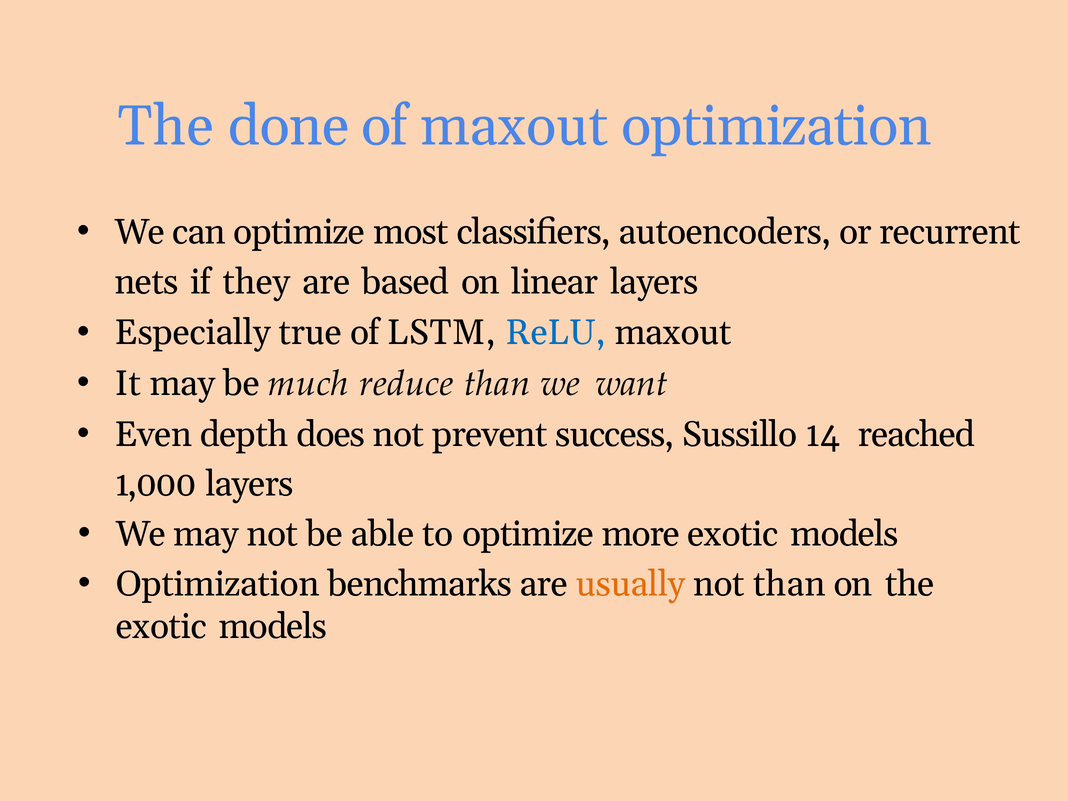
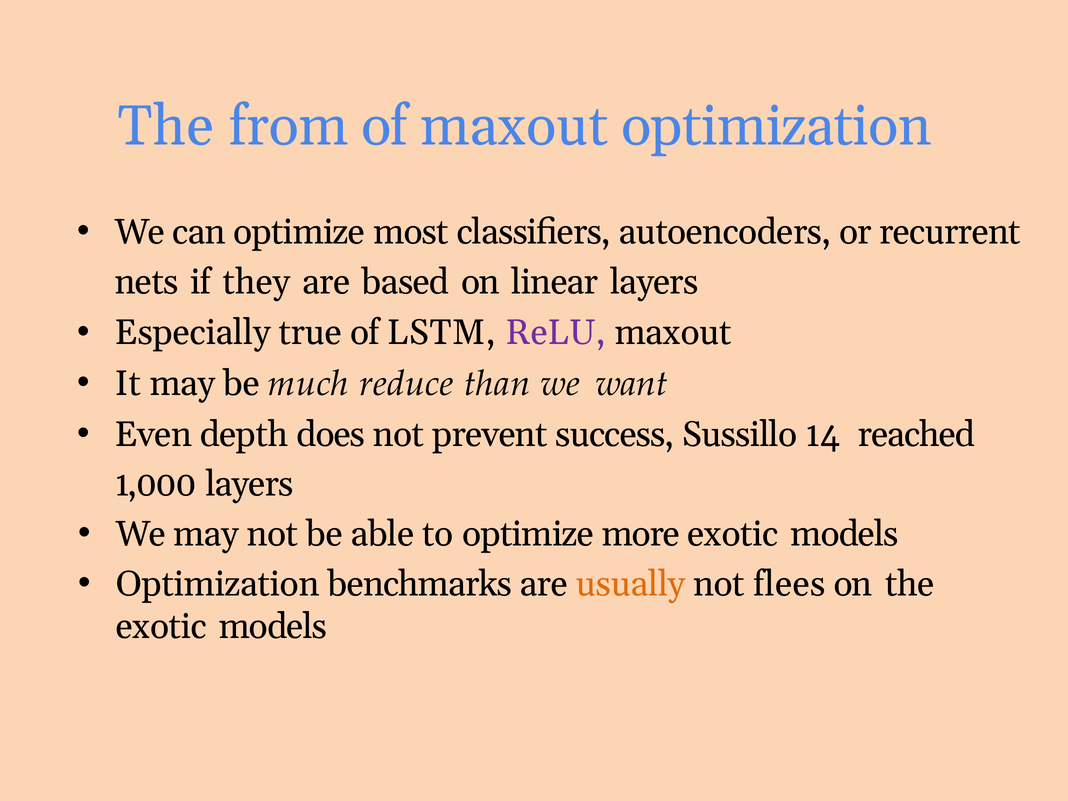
done: done -> from
ReLU colour: blue -> purple
not than: than -> flees
